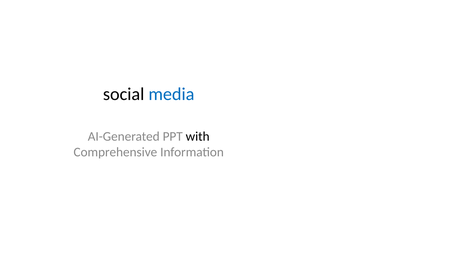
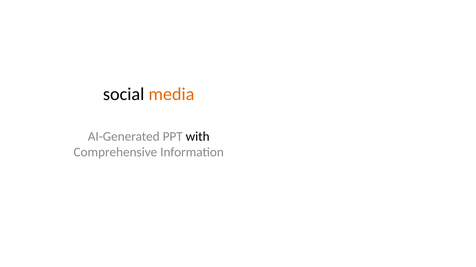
media colour: blue -> orange
